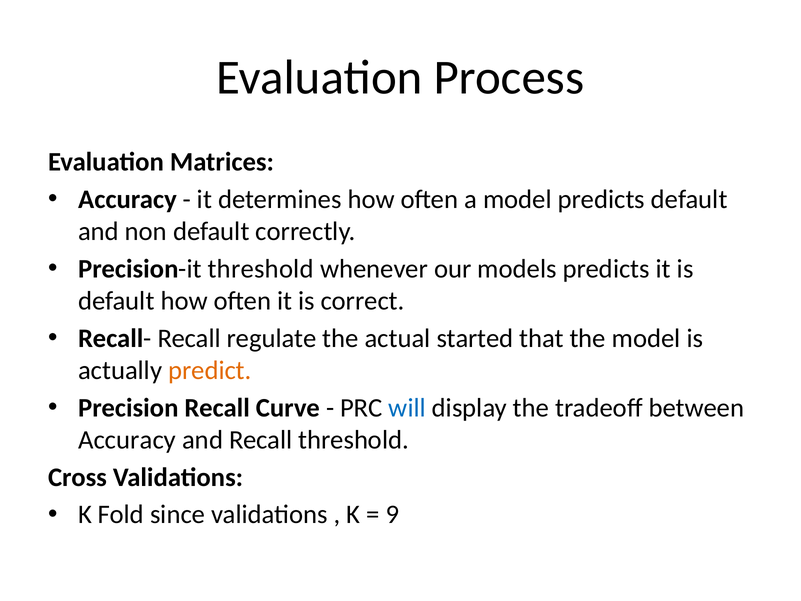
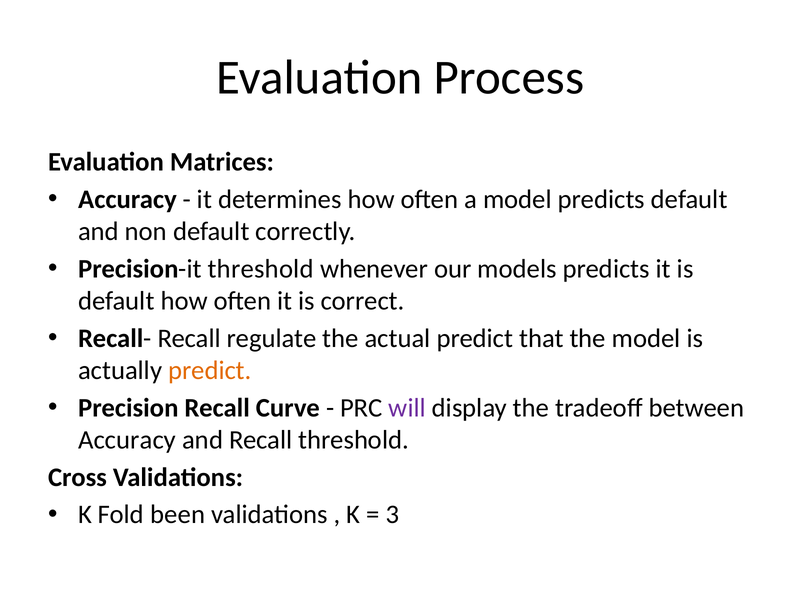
actual started: started -> predict
will colour: blue -> purple
since: since -> been
9: 9 -> 3
